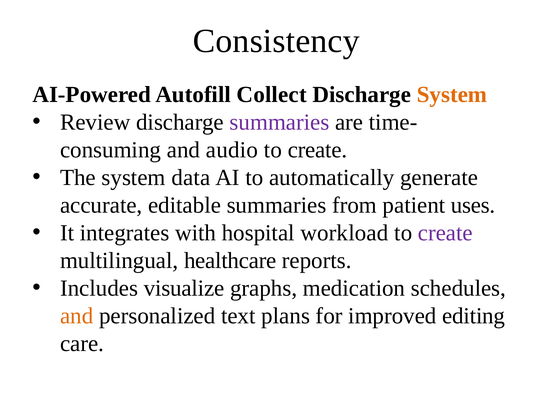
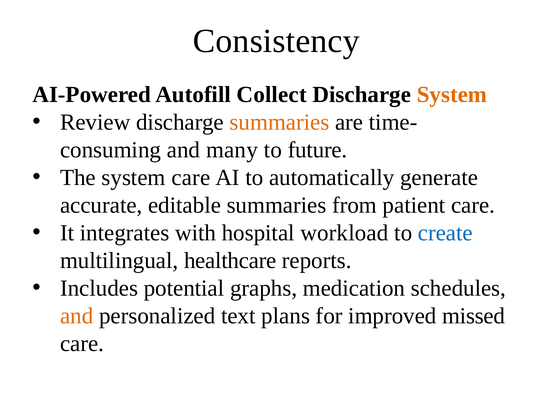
summaries at (279, 122) colour: purple -> orange
audio: audio -> many
create at (317, 150): create -> future
system data: data -> care
patient uses: uses -> care
create at (445, 233) colour: purple -> blue
visualize: visualize -> potential
editing: editing -> missed
